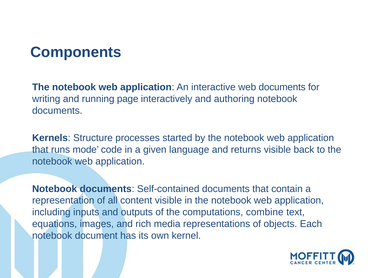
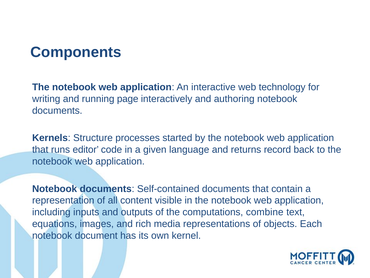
web documents: documents -> technology
mode: mode -> editor
returns visible: visible -> record
